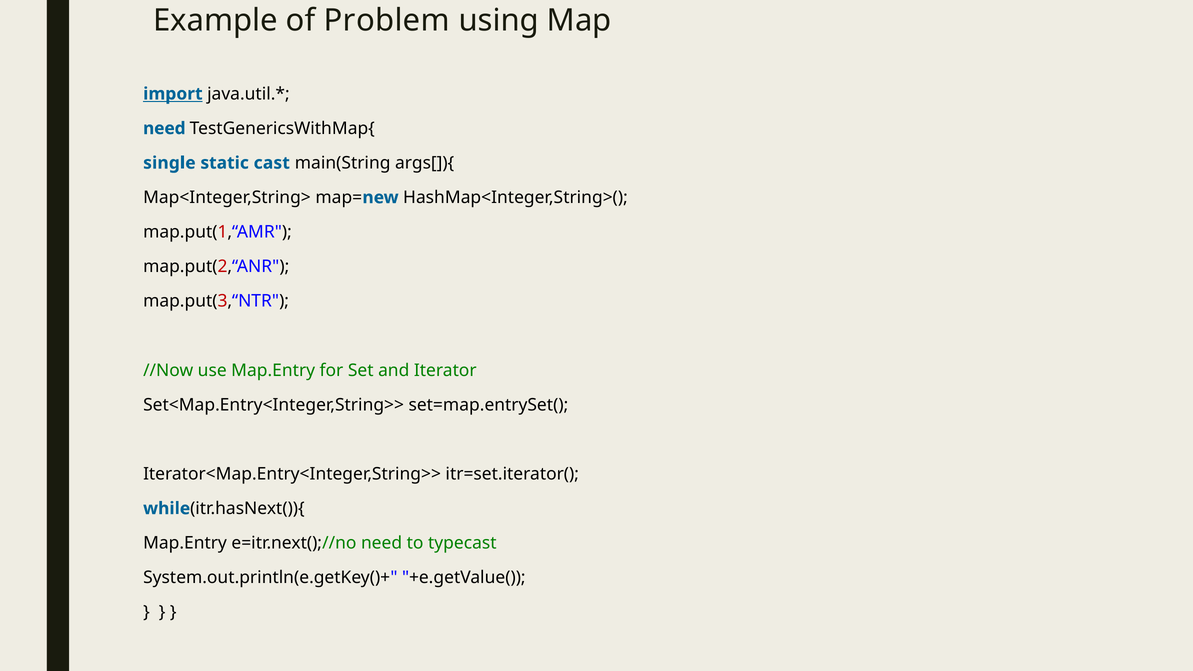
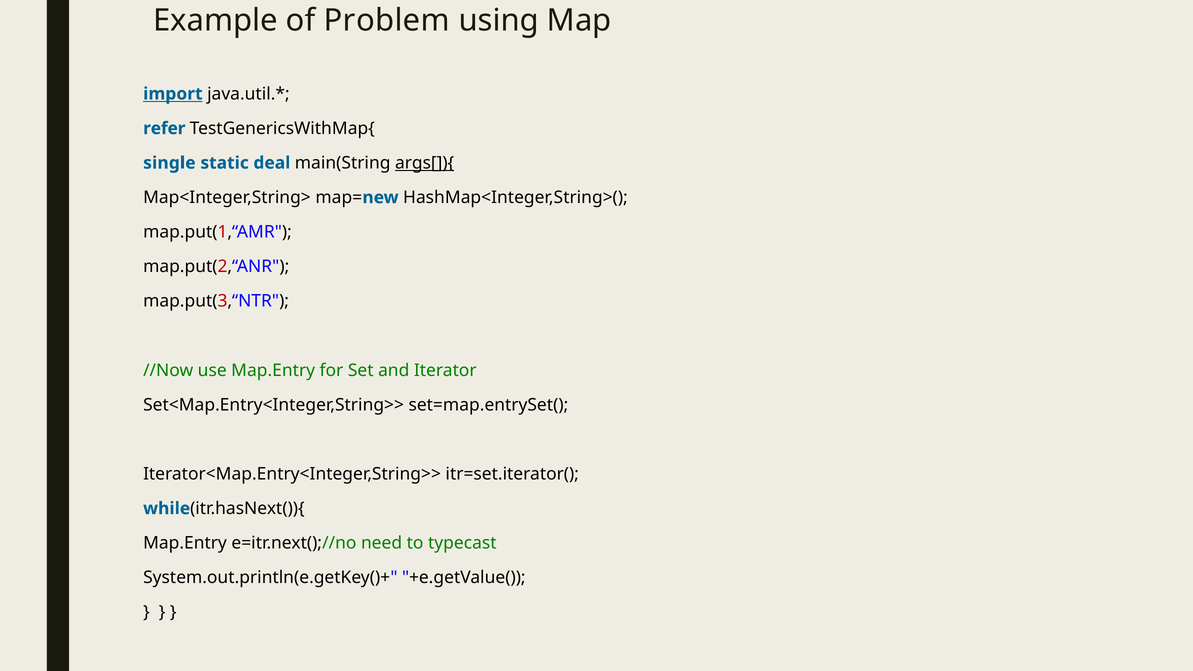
need at (164, 128): need -> refer
cast: cast -> deal
args[]){ underline: none -> present
